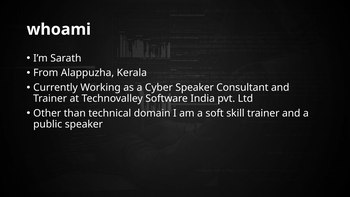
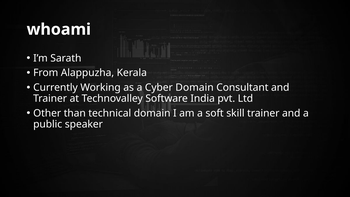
Cyber Speaker: Speaker -> Domain
